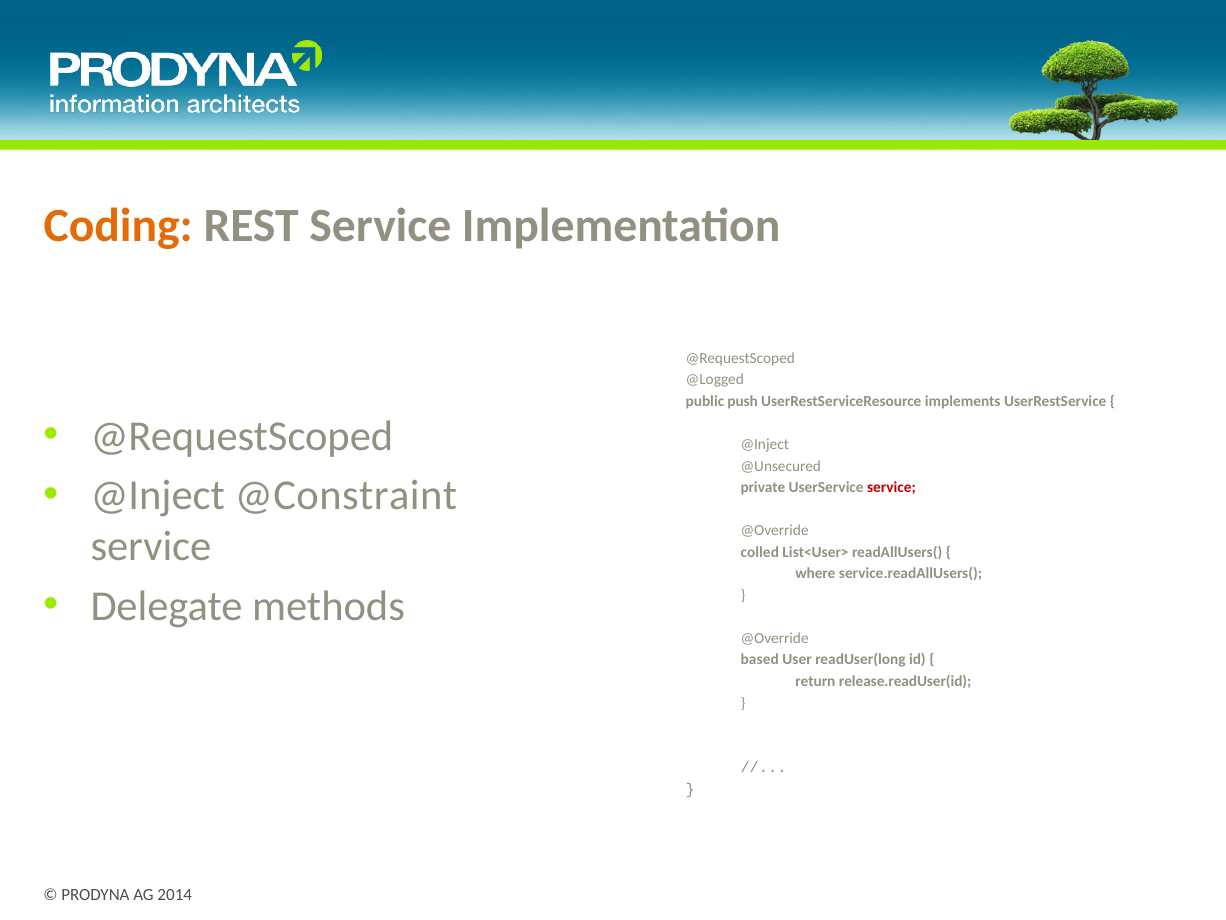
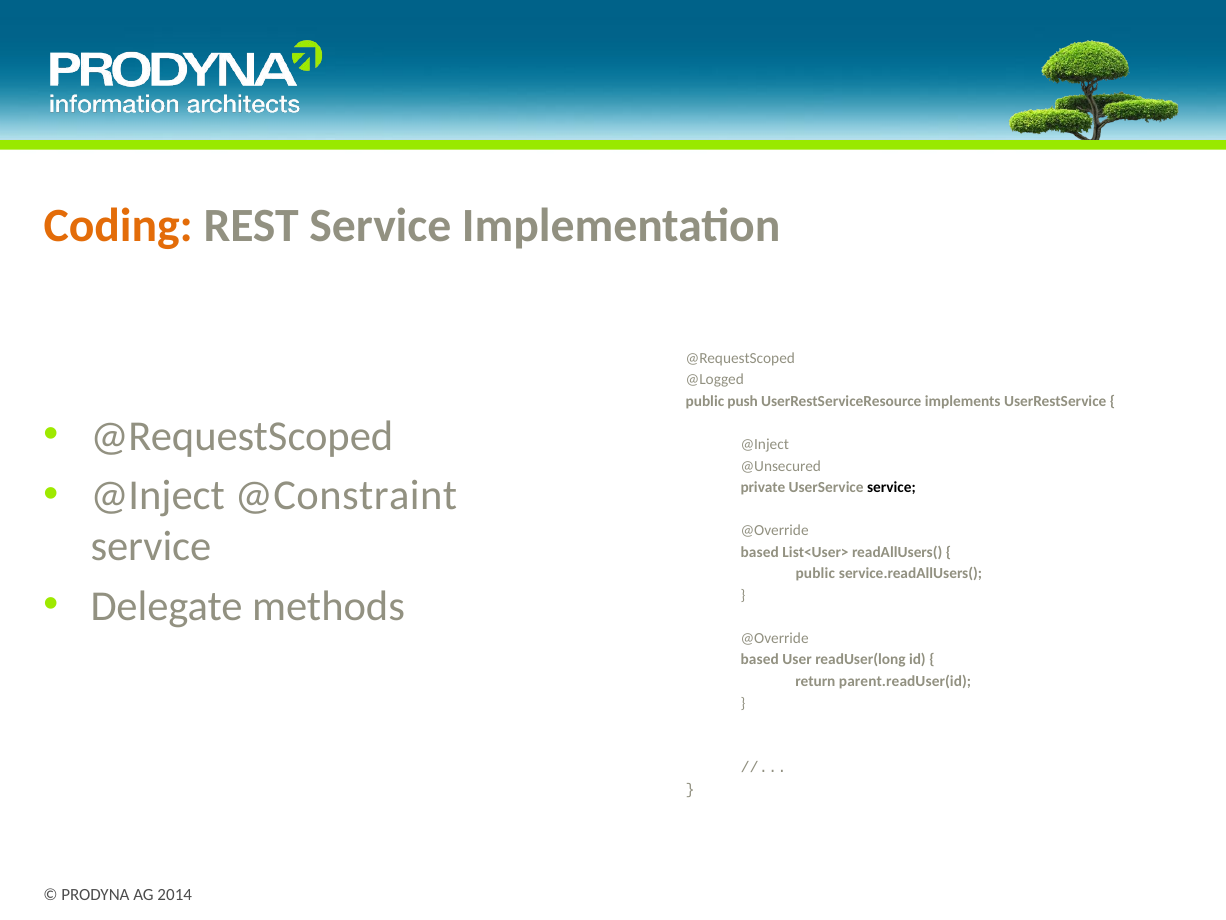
service at (891, 487) colour: red -> black
colled at (760, 552): colled -> based
where at (815, 573): where -> public
release.readUser(id: release.readUser(id -> parent.readUser(id
